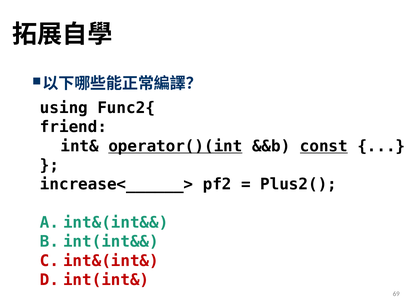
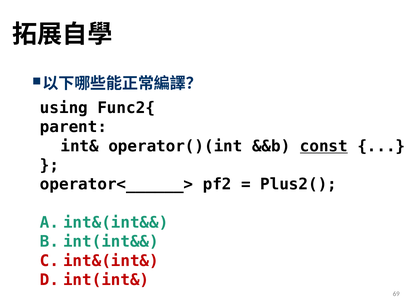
friend: friend -> parent
operator()(int underline: present -> none
increase<______>: increase<______> -> operator<______>
